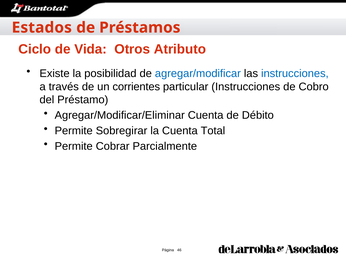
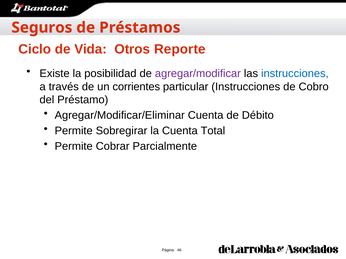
Estados: Estados -> Seguros
Atributo: Atributo -> Reporte
agregar/modificar colour: blue -> purple
